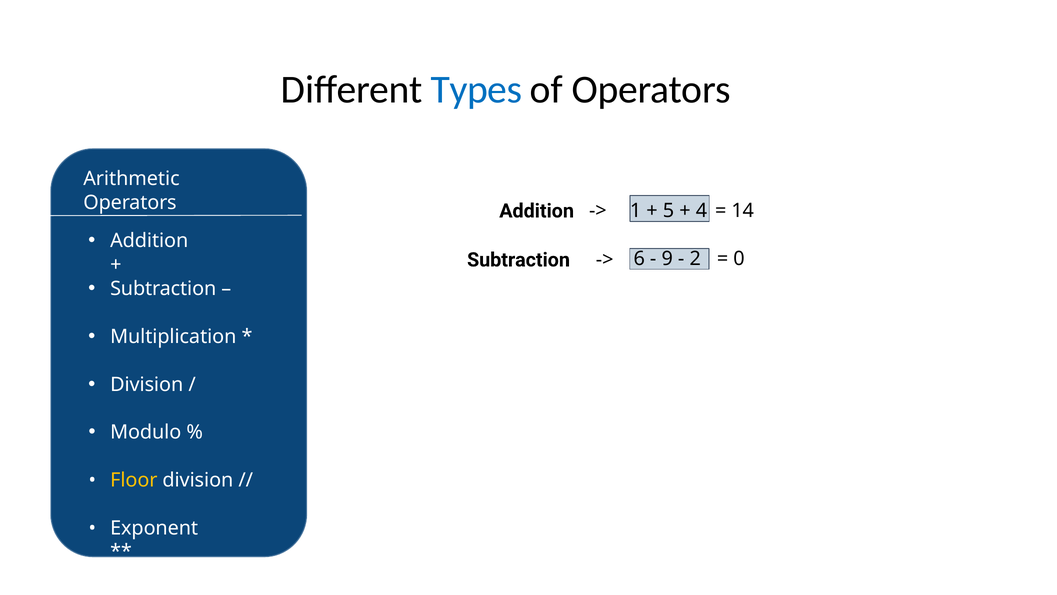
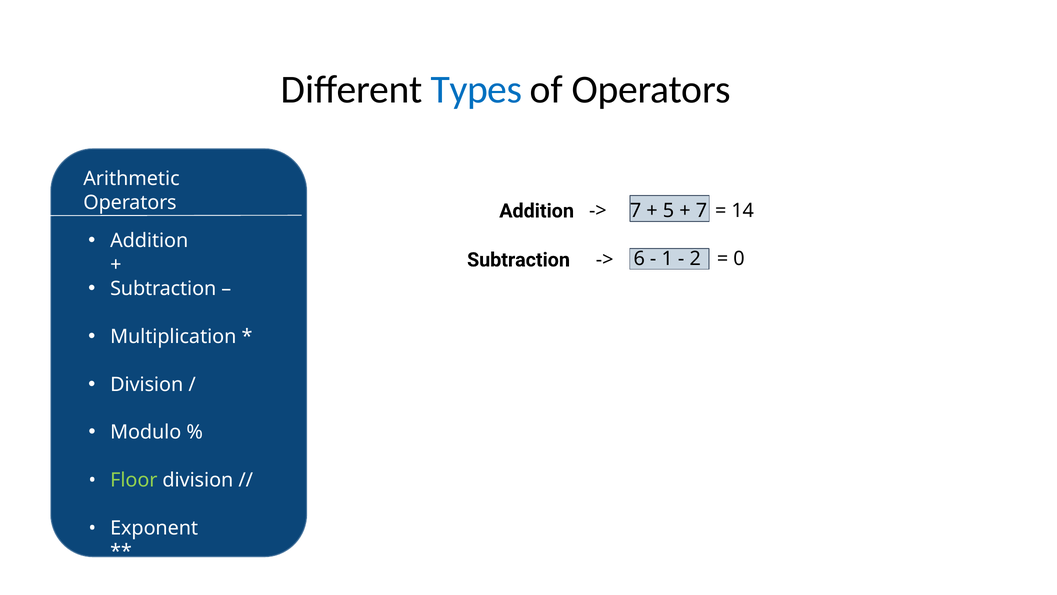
1 at (636, 211): 1 -> 7
4 at (702, 211): 4 -> 7
9: 9 -> 1
Floor colour: yellow -> light green
